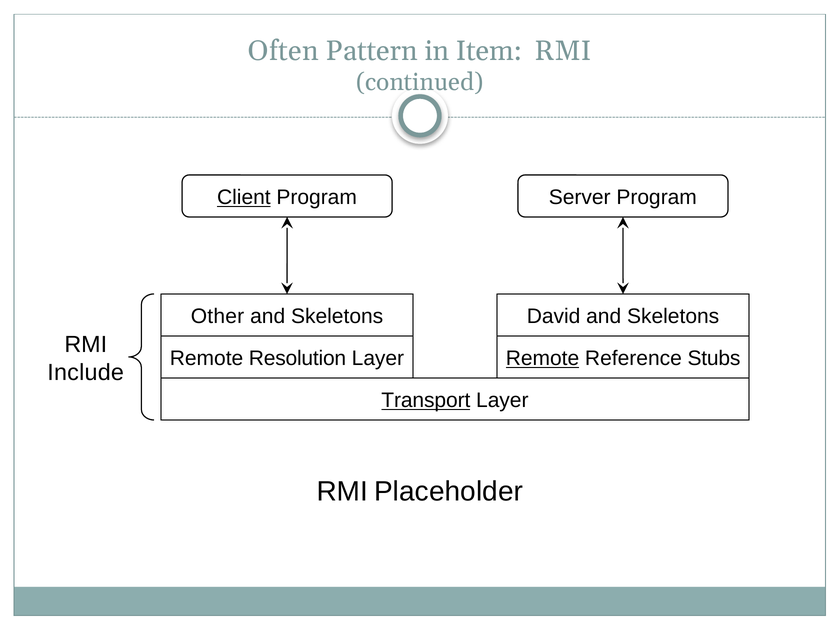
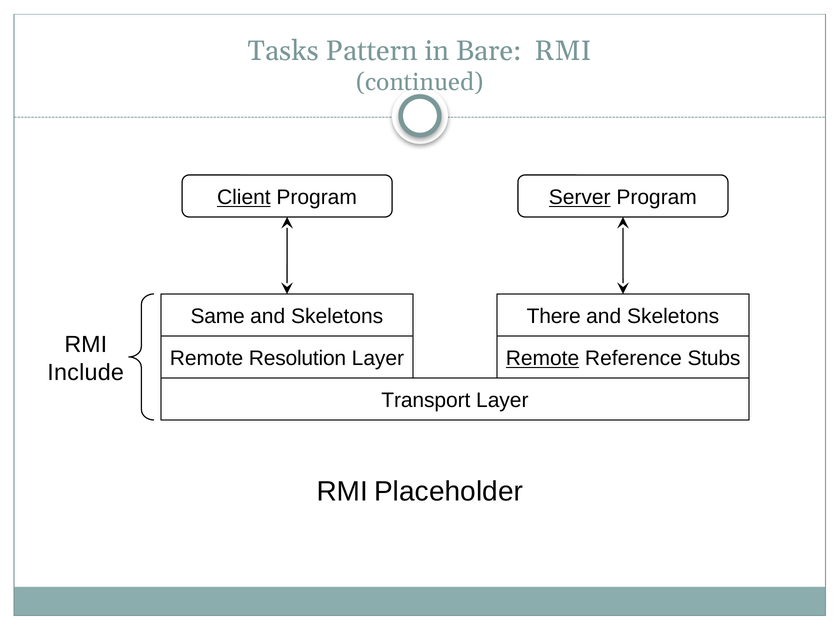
Often: Often -> Tasks
Item: Item -> Bare
Server underline: none -> present
Other: Other -> Same
David: David -> There
Transport underline: present -> none
